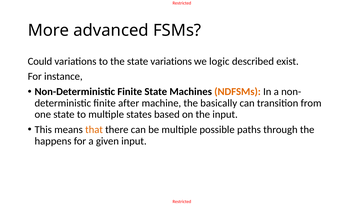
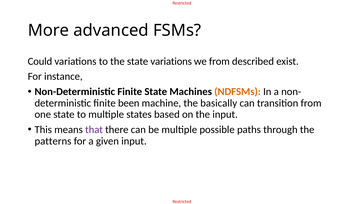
we logic: logic -> from
after: after -> been
that colour: orange -> purple
happens: happens -> patterns
